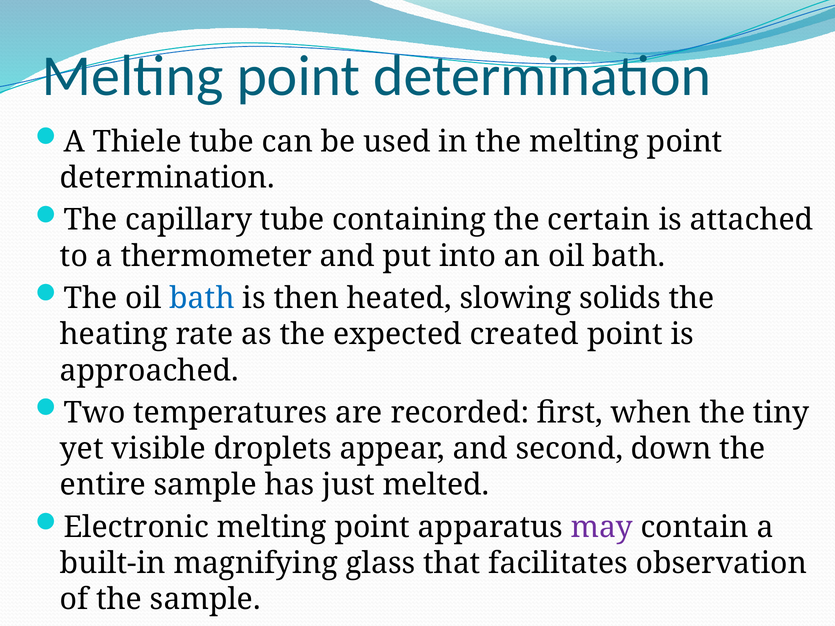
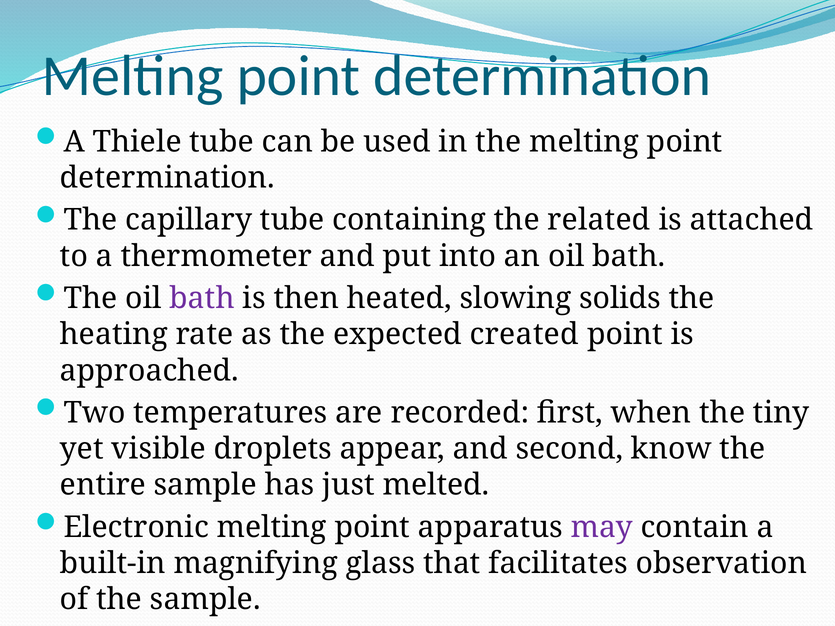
certain: certain -> related
bath at (202, 298) colour: blue -> purple
down: down -> know
